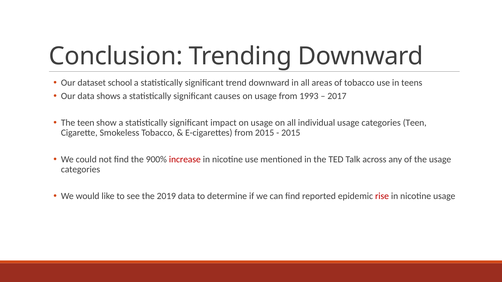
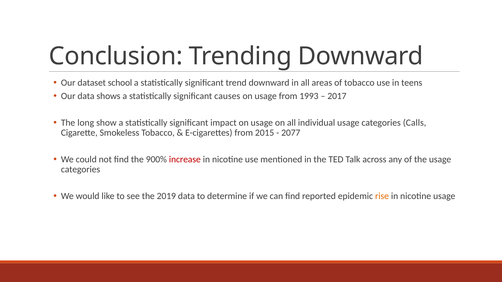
The teen: teen -> long
categories Teen: Teen -> Calls
2015 at (291, 133): 2015 -> 2077
rise colour: red -> orange
